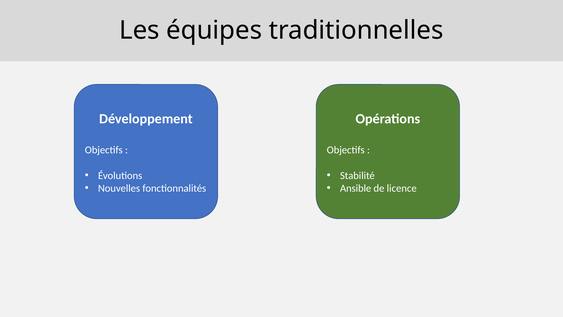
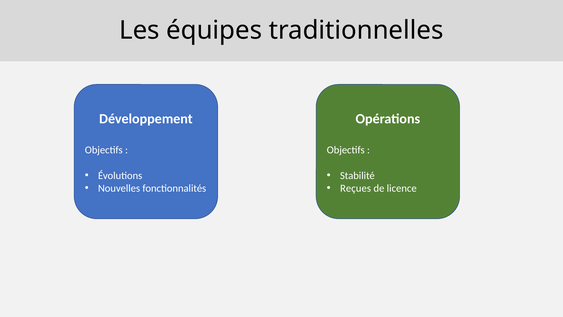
Ansible: Ansible -> Reçues
